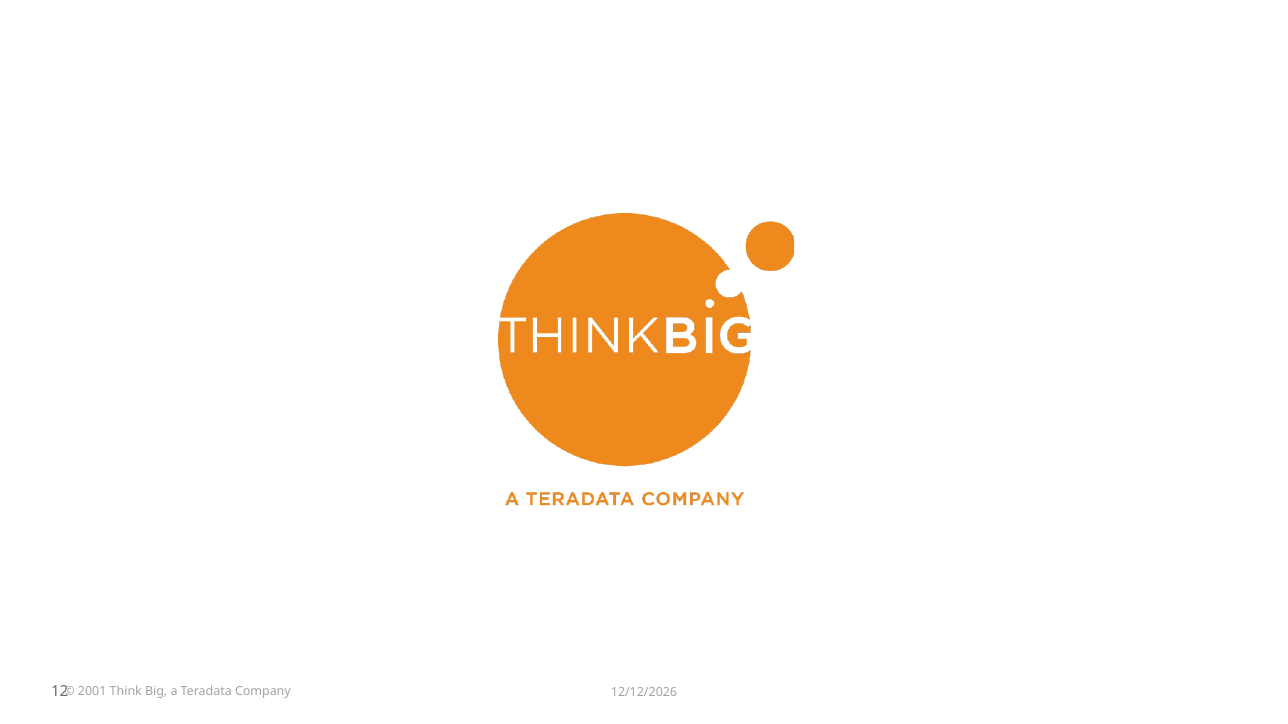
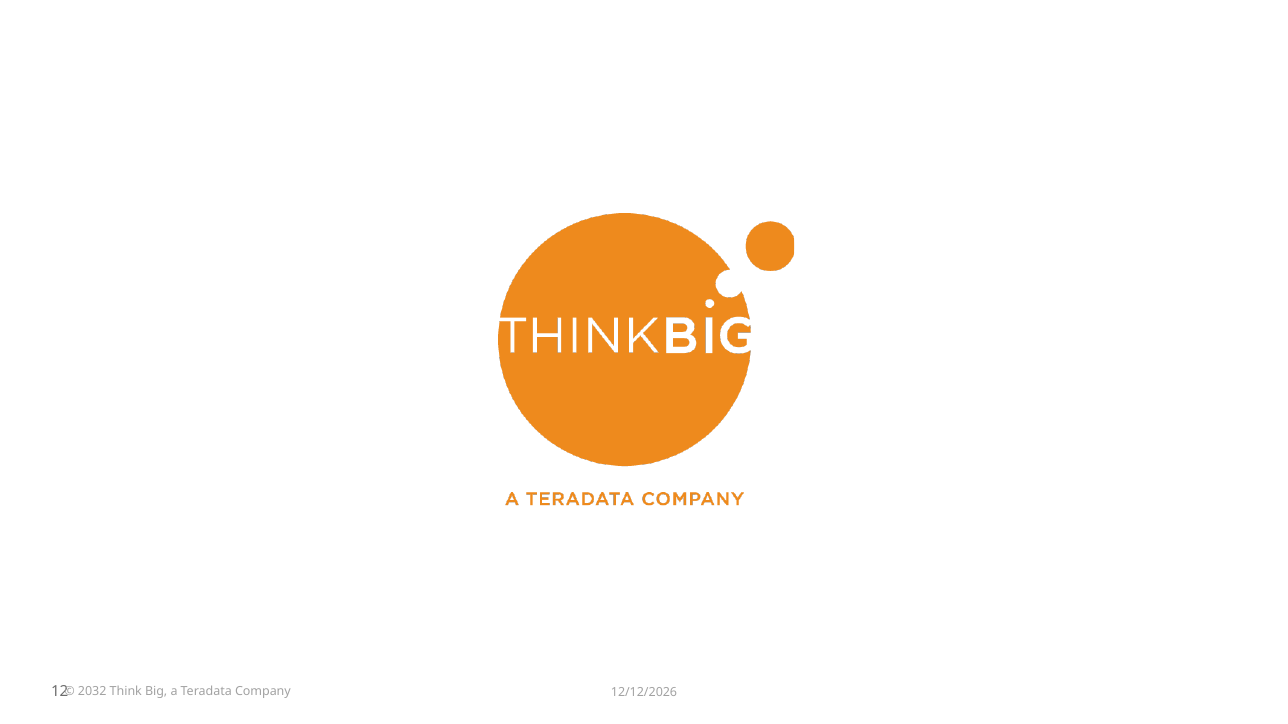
2001: 2001 -> 2032
